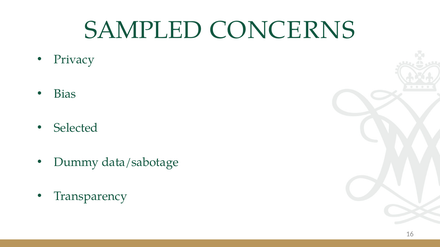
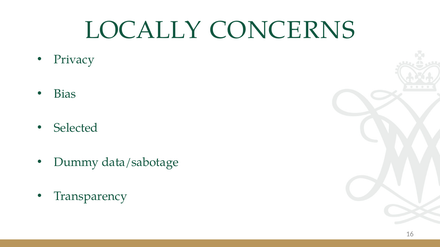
SAMPLED: SAMPLED -> LOCALLY
